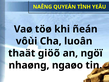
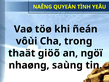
luoân: luoân -> trong
ngaøo: ngaøo -> saùng
